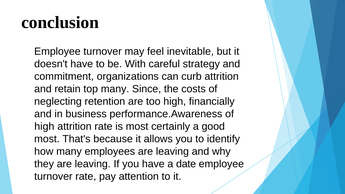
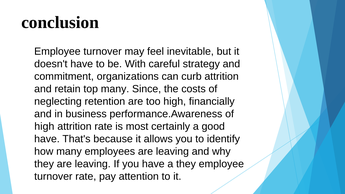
most at (47, 139): most -> have
a date: date -> they
